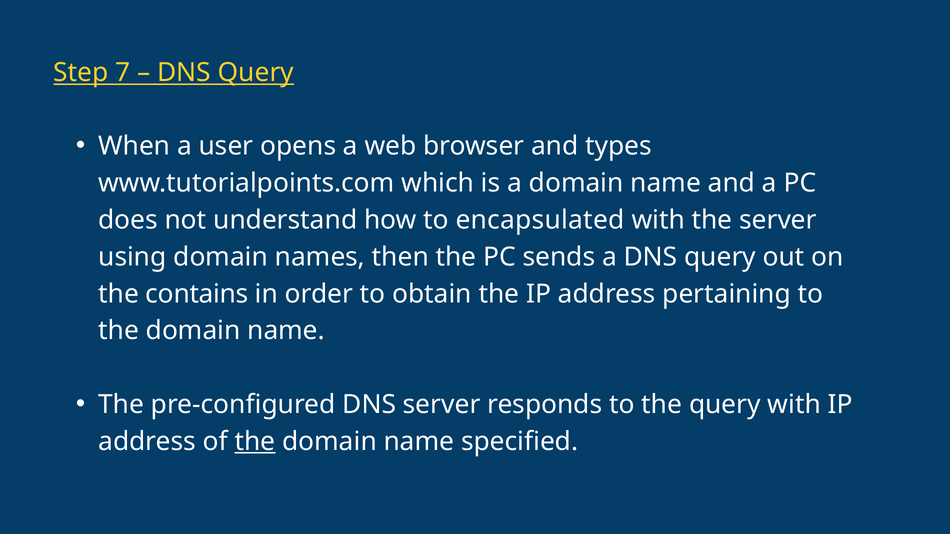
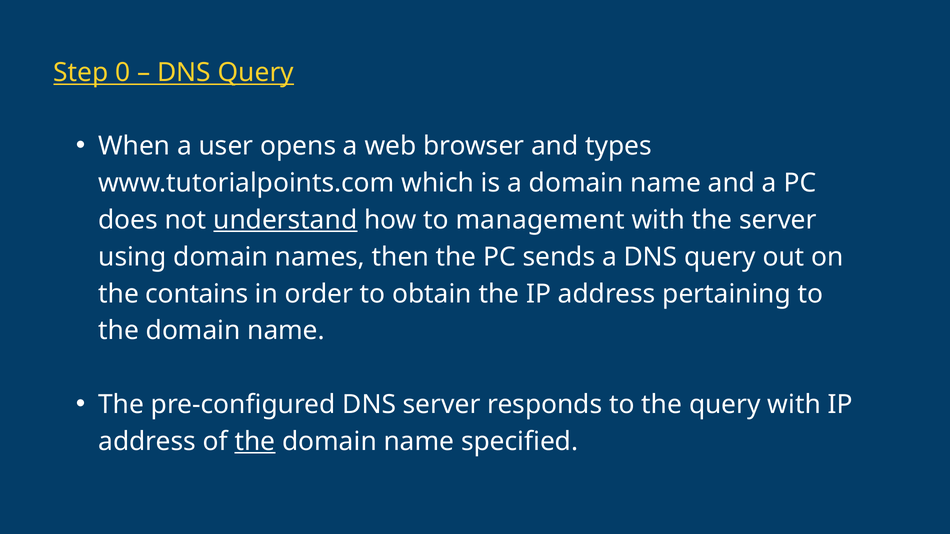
7: 7 -> 0
understand underline: none -> present
encapsulated: encapsulated -> management
